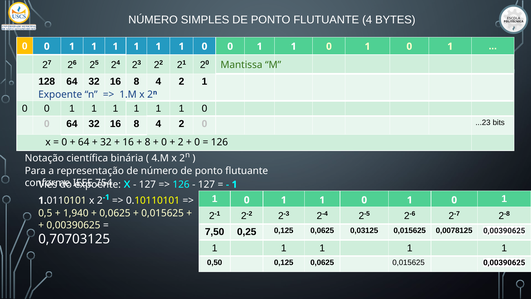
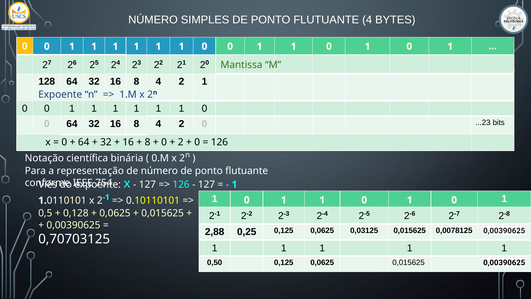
4.M: 4.M -> 0.M
1,940: 1,940 -> 0,128
7,50: 7,50 -> 2,88
